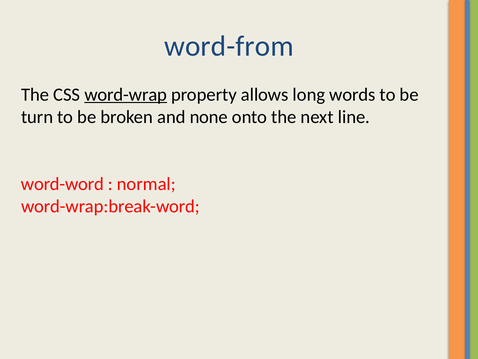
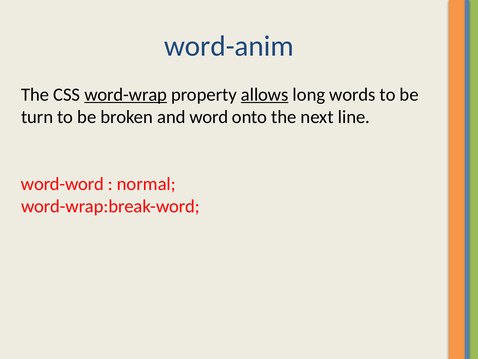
word-from: word-from -> word-anim
allows underline: none -> present
none: none -> word
